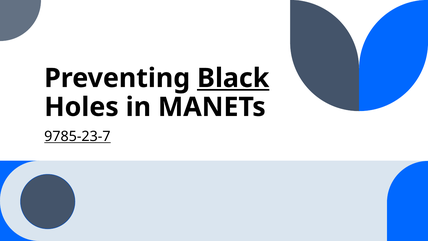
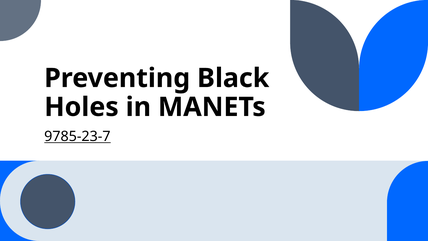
Black underline: present -> none
